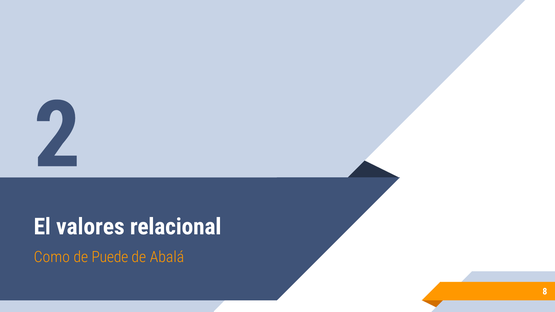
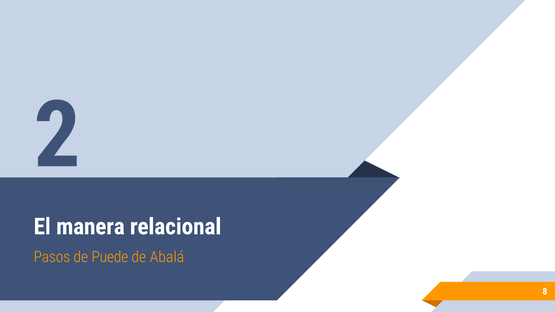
valores: valores -> manera
Como: Como -> Pasos
